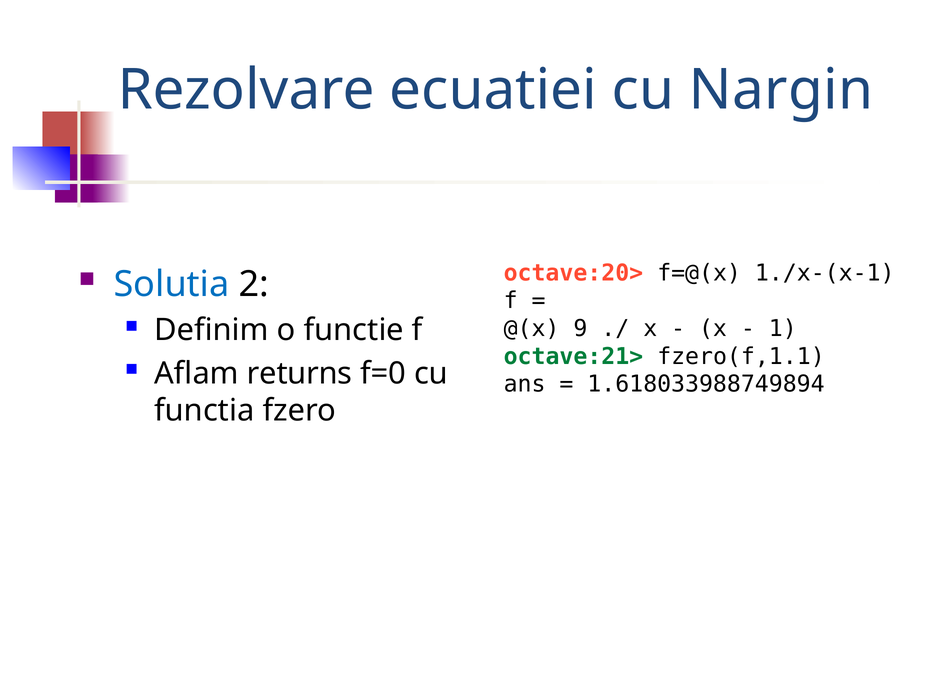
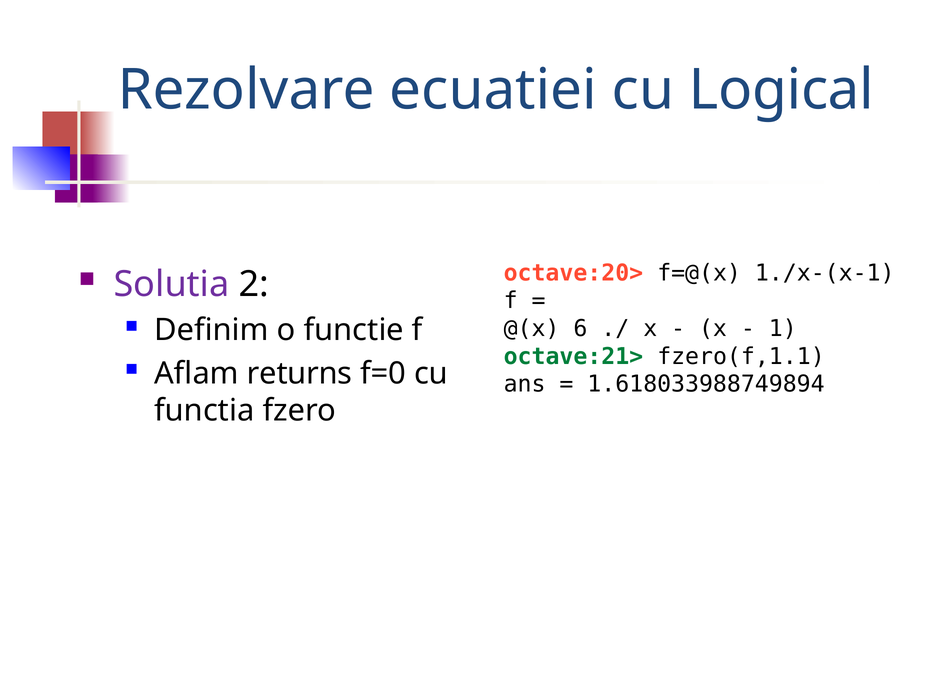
Nargin: Nargin -> Logical
Solutia colour: blue -> purple
9: 9 -> 6
